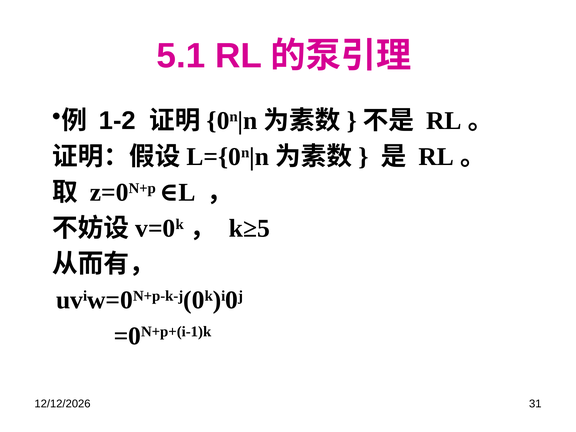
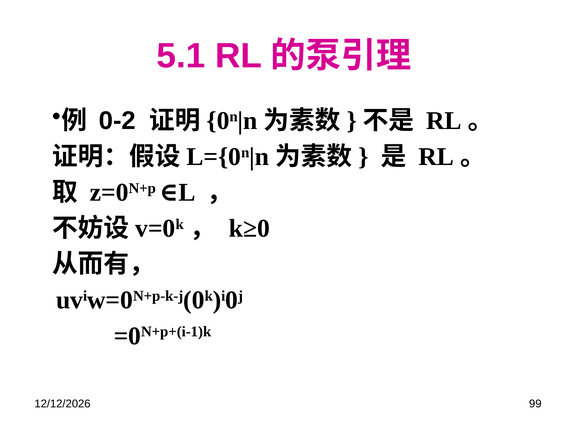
1-2: 1-2 -> 0-2
k≥5: k≥5 -> k≥0
31: 31 -> 99
